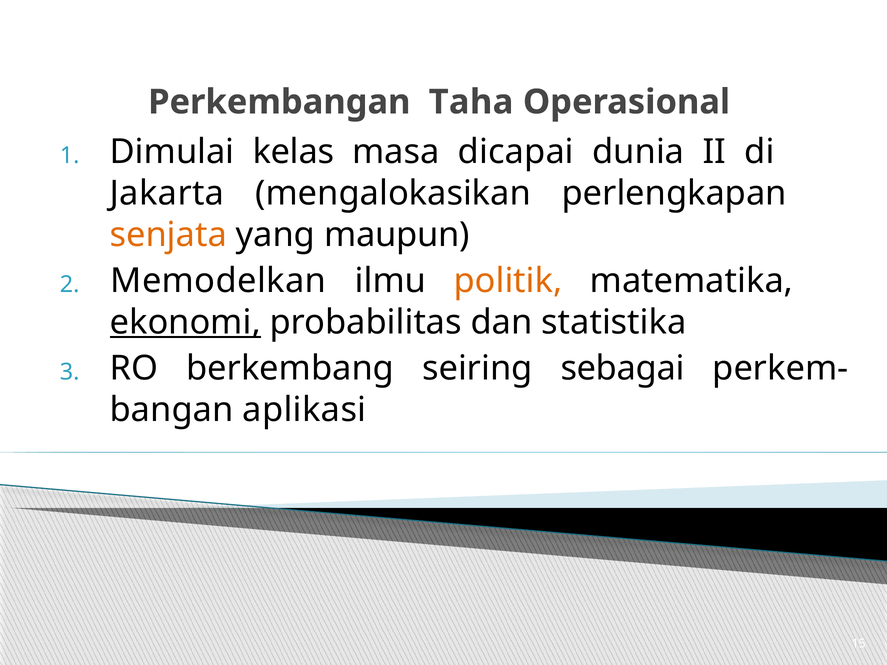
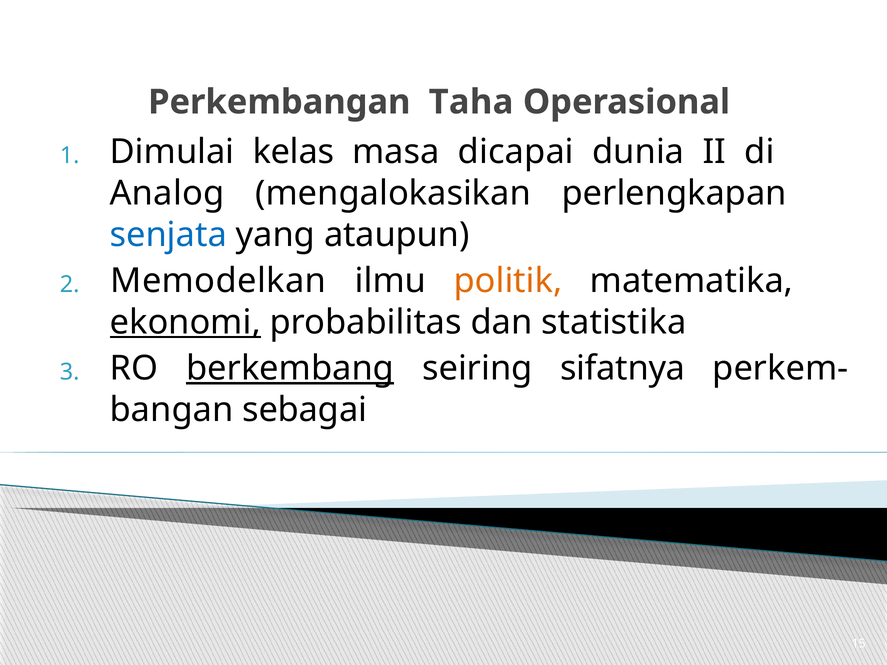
Jakarta: Jakarta -> Analog
senjata colour: orange -> blue
maupun: maupun -> ataupun
berkembang underline: none -> present
sebagai: sebagai -> sifatnya
aplikasi: aplikasi -> sebagai
